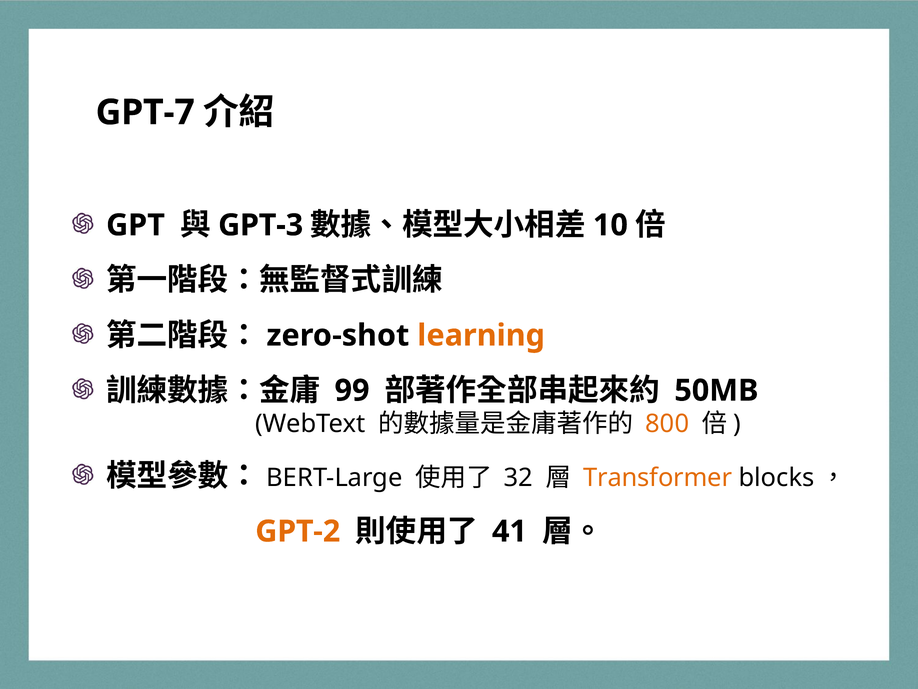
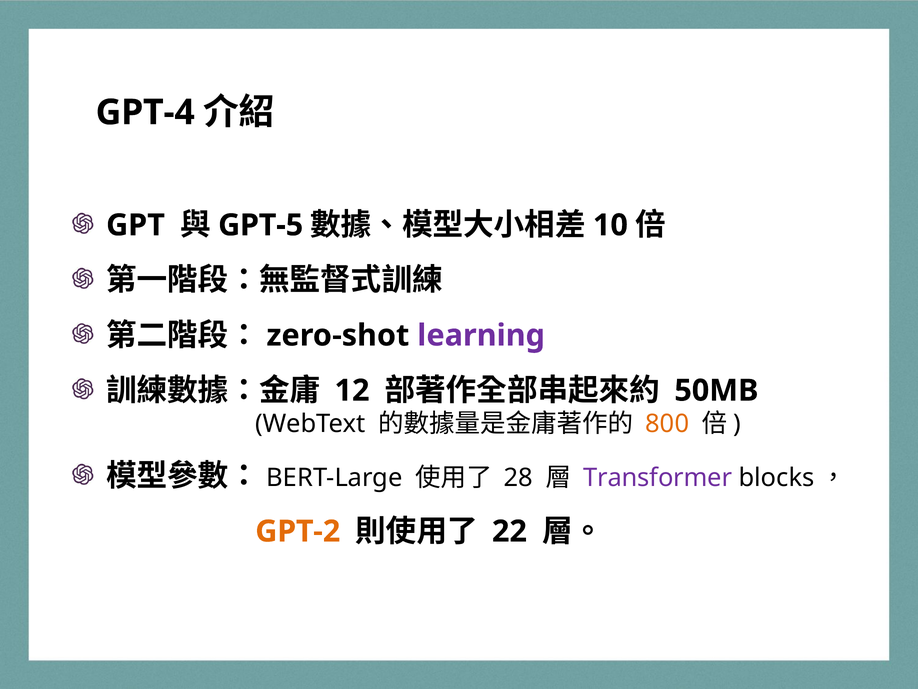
GPT-7: GPT-7 -> GPT-4
GPT-3: GPT-3 -> GPT-5
learning colour: orange -> purple
99: 99 -> 12
32: 32 -> 28
Transformer colour: orange -> purple
41: 41 -> 22
